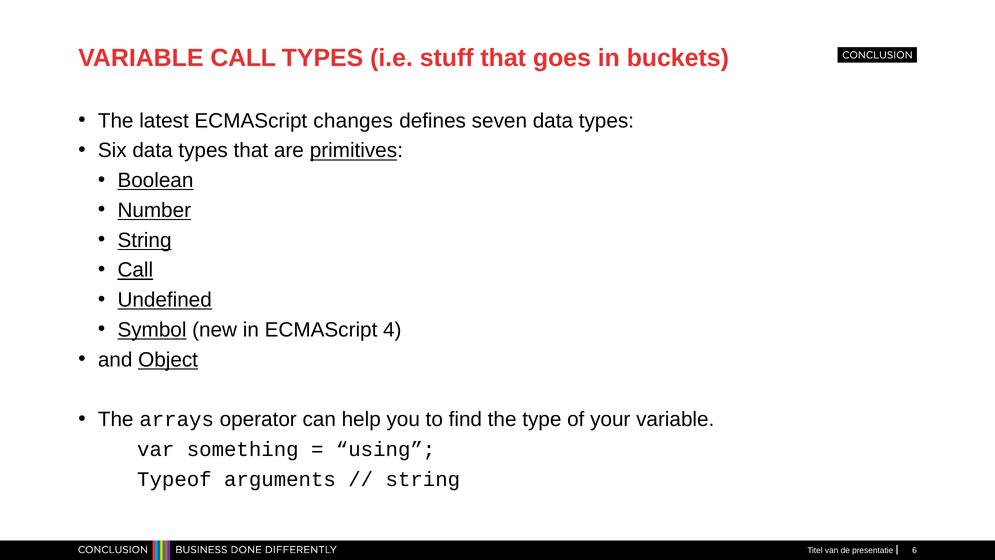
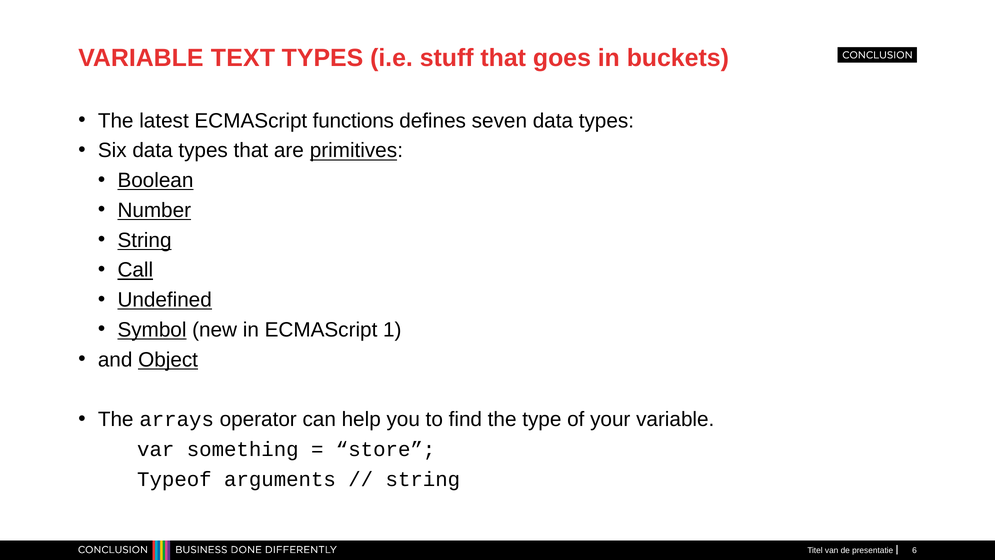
VARIABLE CALL: CALL -> TEXT
changes: changes -> functions
4: 4 -> 1
using: using -> store
